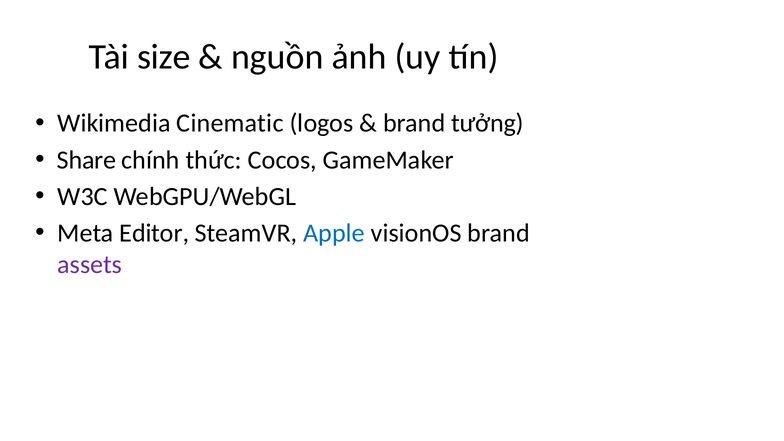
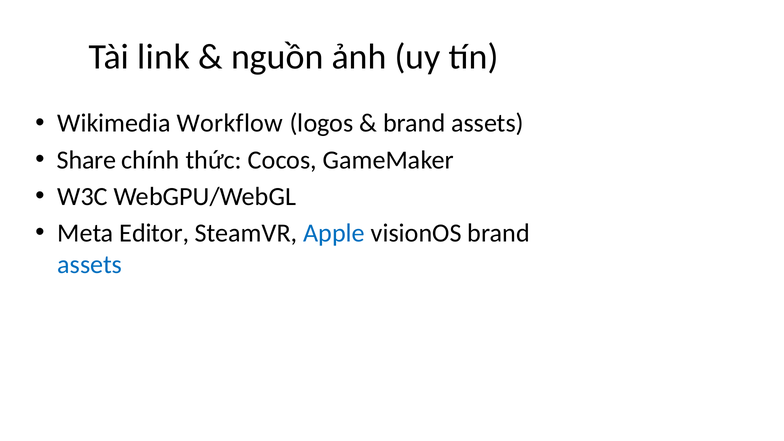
size: size -> link
Cinematic: Cinematic -> Workflow
tưởng at (488, 123): tưởng -> assets
assets at (90, 265) colour: purple -> blue
